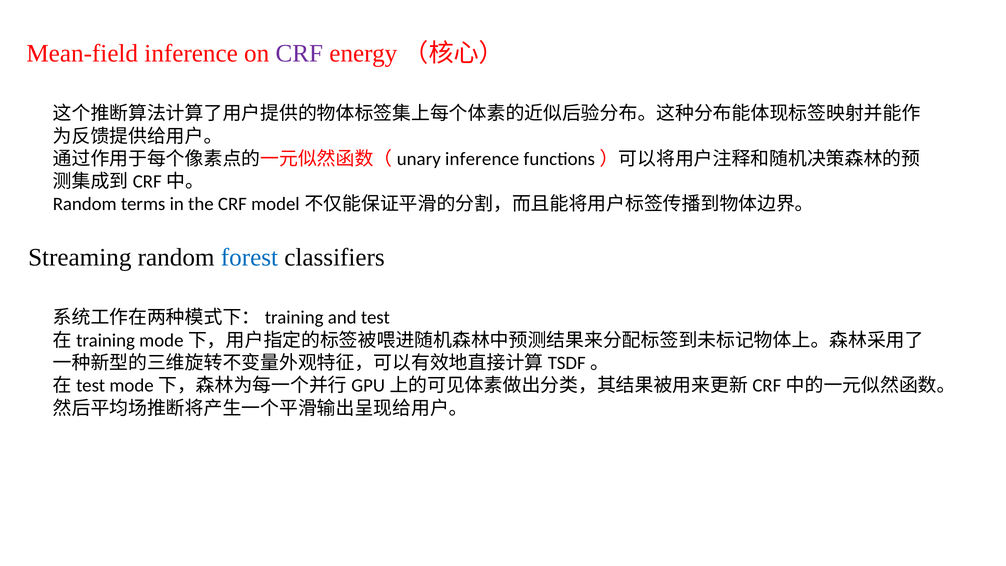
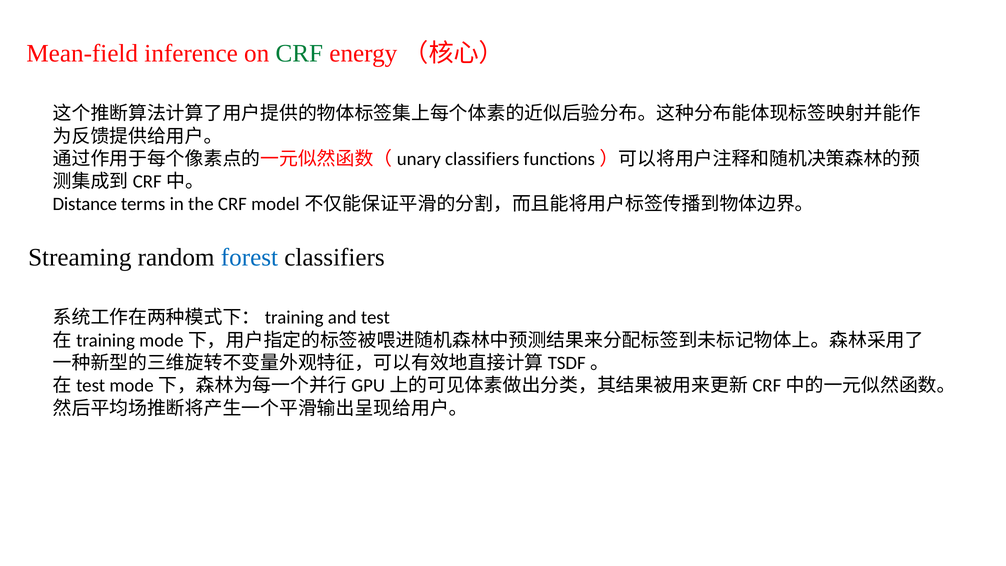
CRF at (299, 54) colour: purple -> green
inference at (482, 159): inference -> classifiers
Random at (85, 204): Random -> Distance
